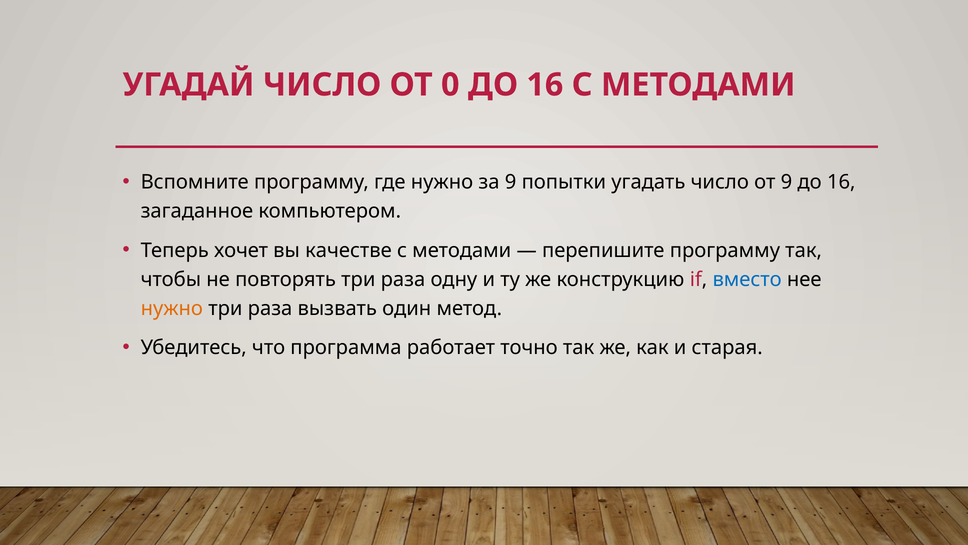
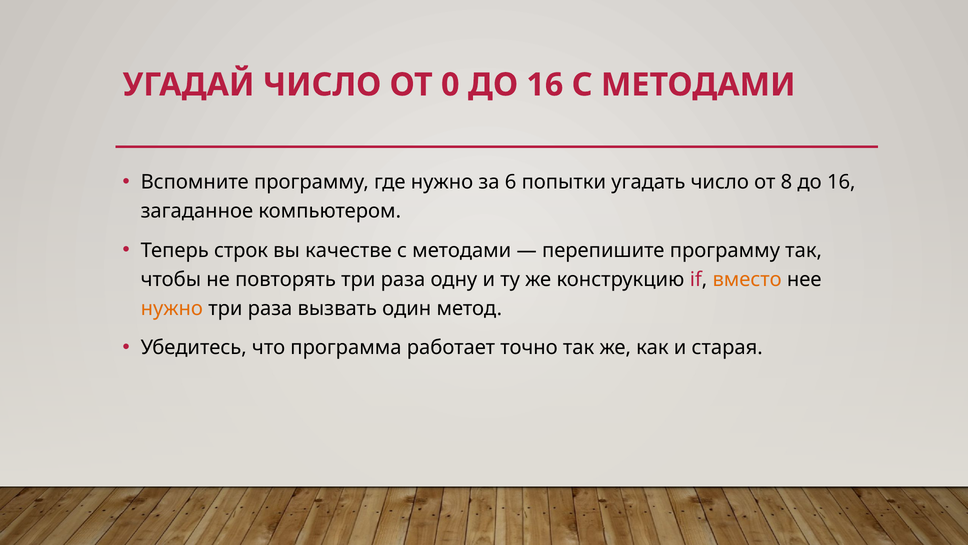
за 9: 9 -> 6
от 9: 9 -> 8
хочет: хочет -> строк
вместо colour: blue -> orange
